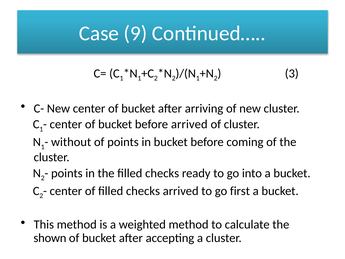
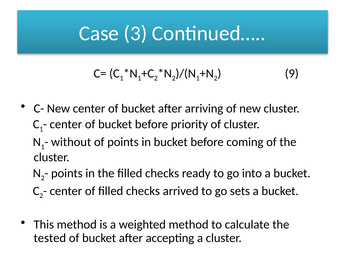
9: 9 -> 3
3: 3 -> 9
before arrived: arrived -> priority
first: first -> sets
shown: shown -> tested
